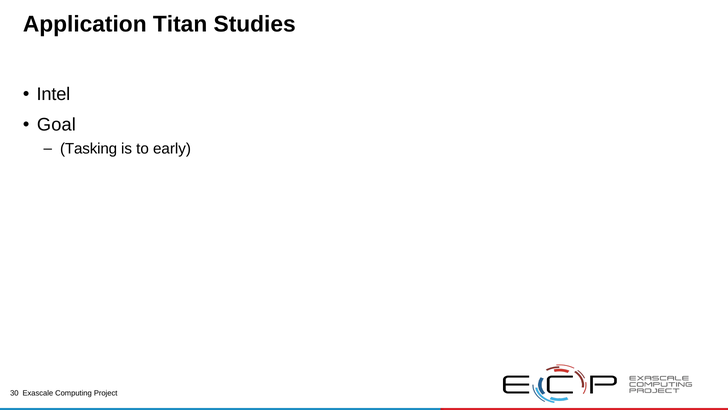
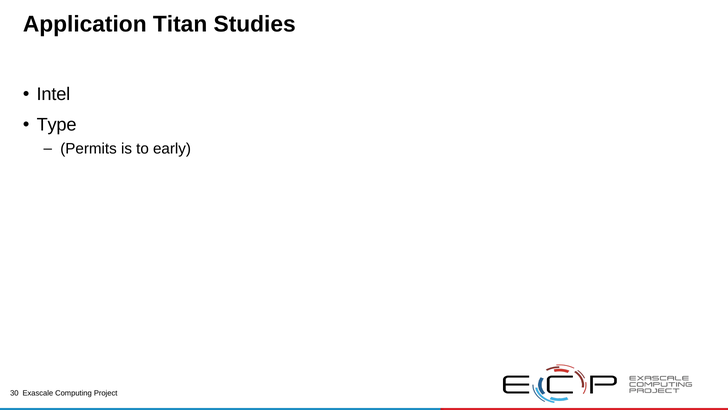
Goal: Goal -> Type
Tasking: Tasking -> Permits
